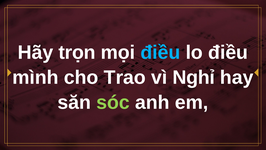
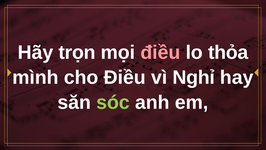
điều at (160, 52) colour: light blue -> pink
lo điều: điều -> thỏa
cho Trao: Trao -> Điều
